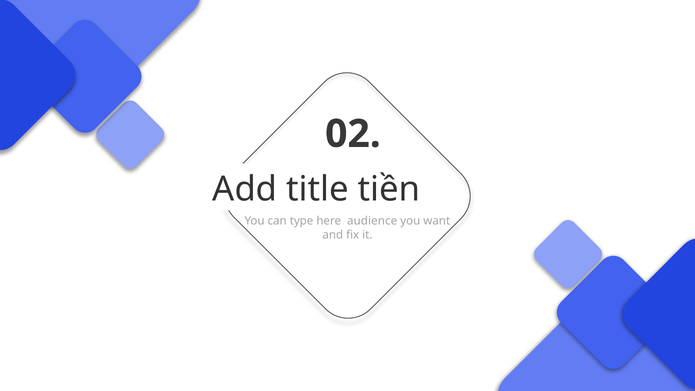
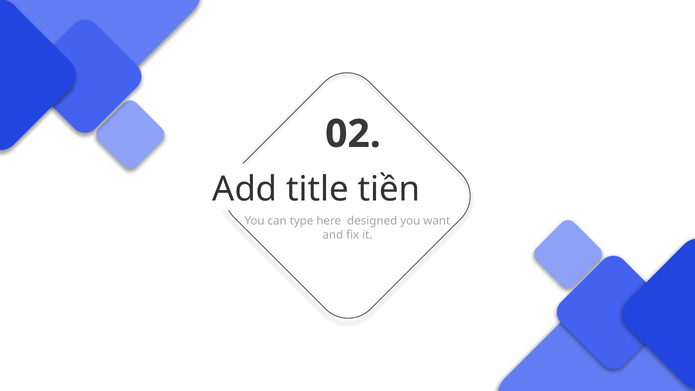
audience: audience -> designed
